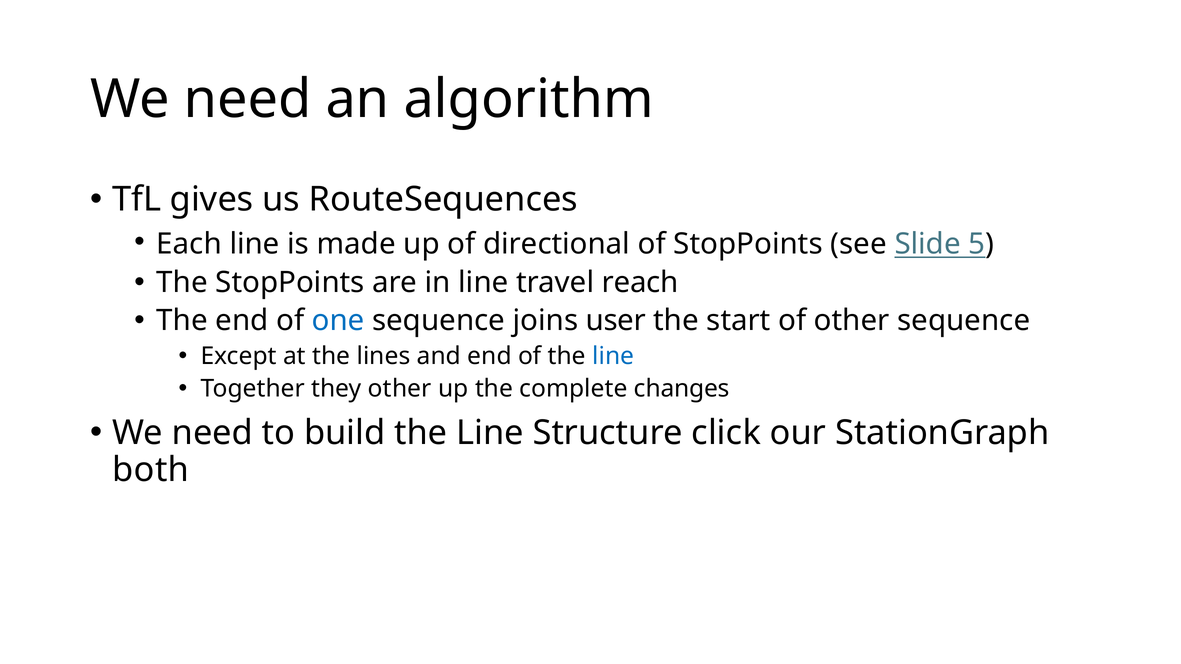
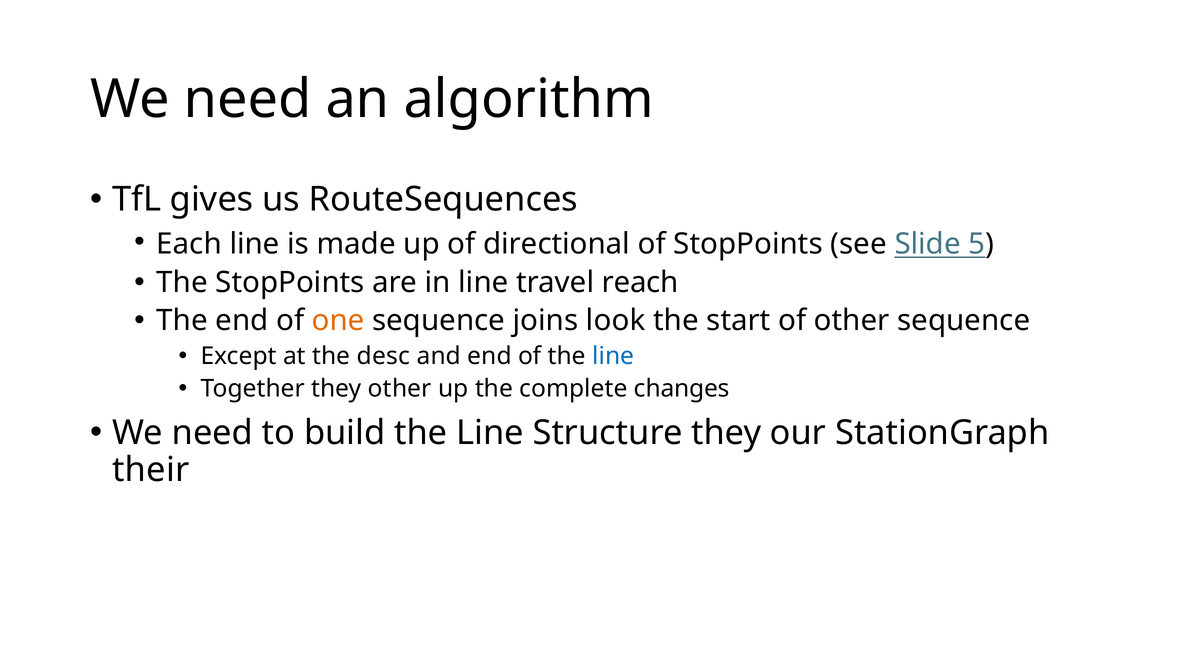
one colour: blue -> orange
user: user -> look
lines: lines -> desc
Structure click: click -> they
both: both -> their
